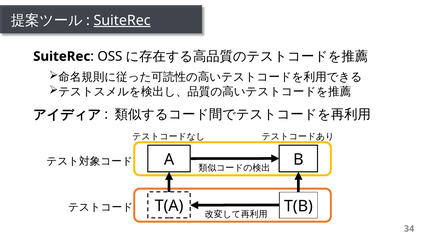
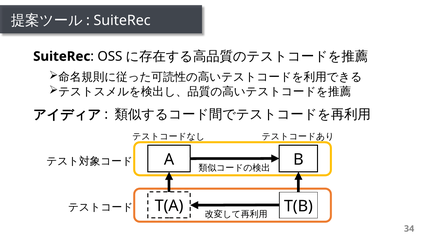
SuiteRec at (122, 20) underline: present -> none
